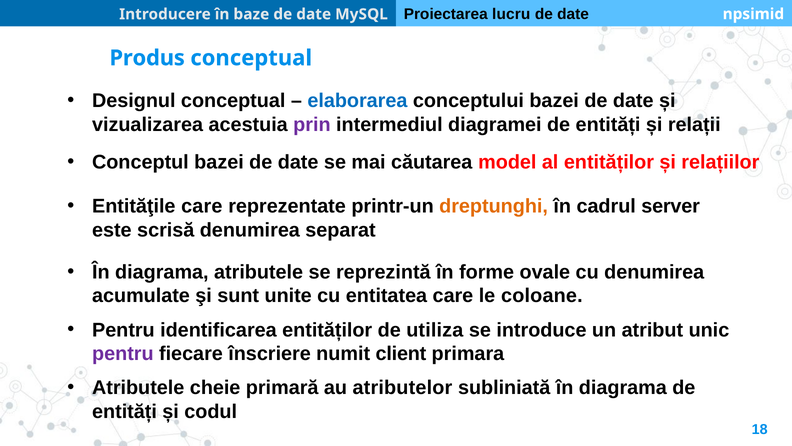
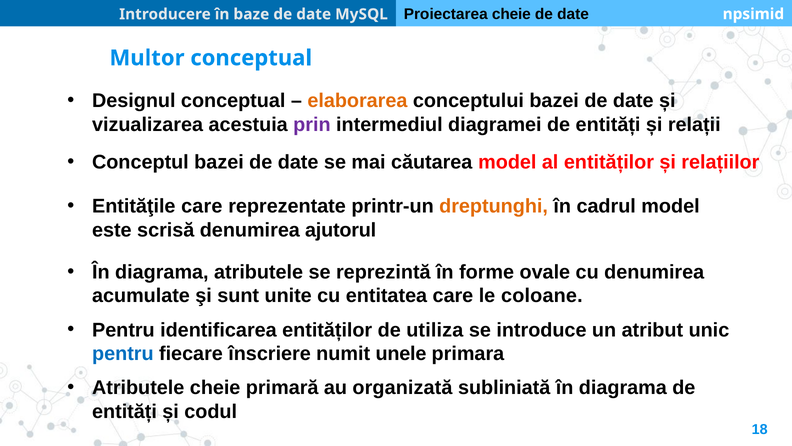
Proiectarea lucru: lucru -> cheie
Produs: Produs -> Multor
elaborarea colour: blue -> orange
cadrul server: server -> model
separat: separat -> ajutorul
pentru at (123, 353) colour: purple -> blue
client: client -> unele
atributelor: atributelor -> organizată
